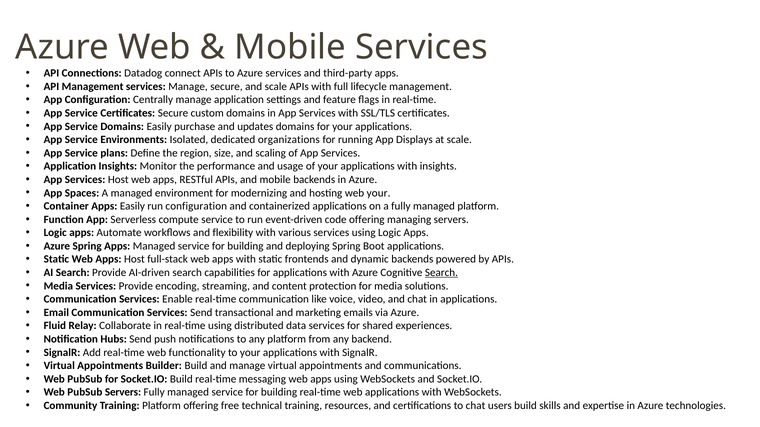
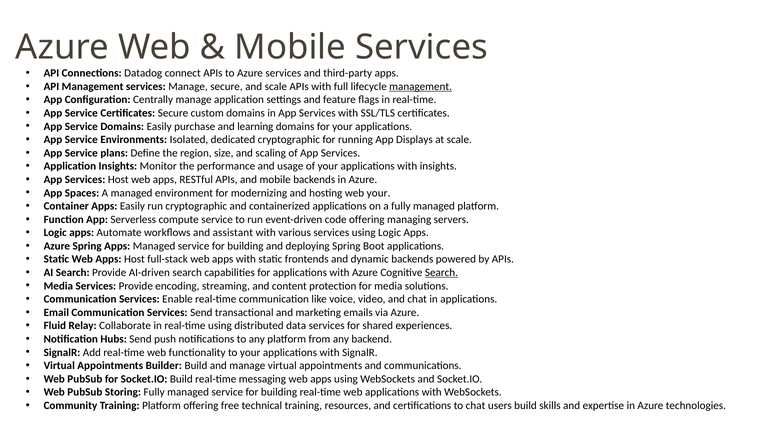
management at (421, 87) underline: none -> present
updates: updates -> learning
dedicated organizations: organizations -> cryptographic
run configuration: configuration -> cryptographic
flexibility: flexibility -> assistant
PubSub Servers: Servers -> Storing
